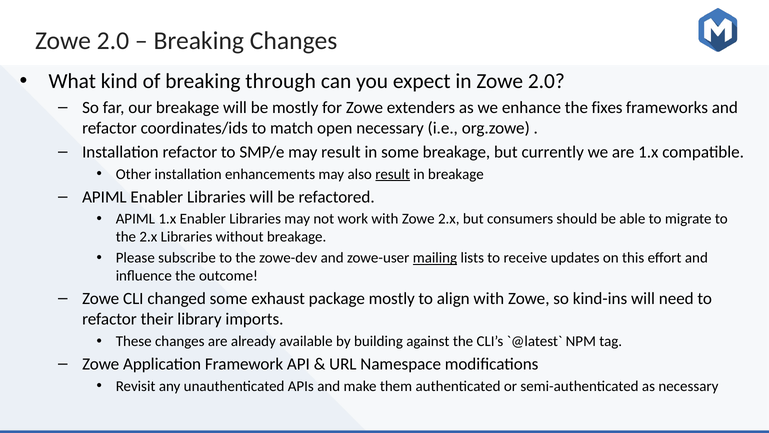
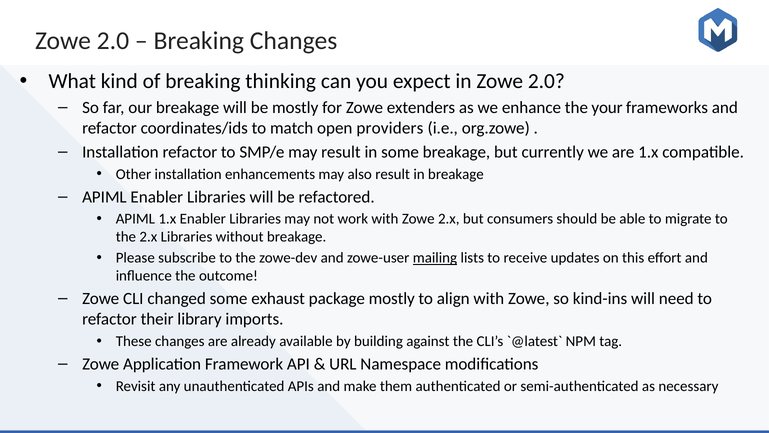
through: through -> thinking
fixes: fixes -> your
open necessary: necessary -> providers
result at (393, 174) underline: present -> none
